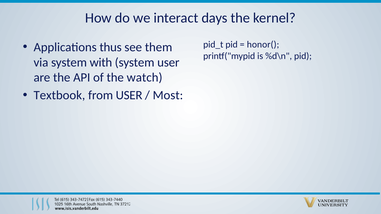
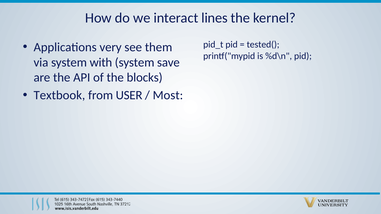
days: days -> lines
thus: thus -> very
honor(: honor( -> tested(
system user: user -> save
watch: watch -> blocks
